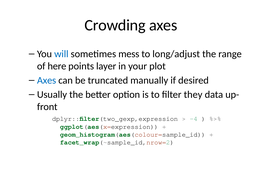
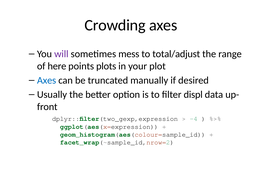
will colour: blue -> purple
long/adjust: long/adjust -> total/adjust
layer: layer -> plots
they: they -> displ
